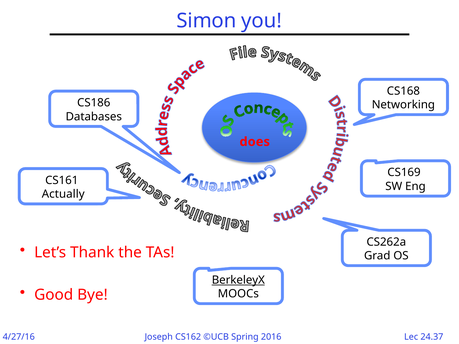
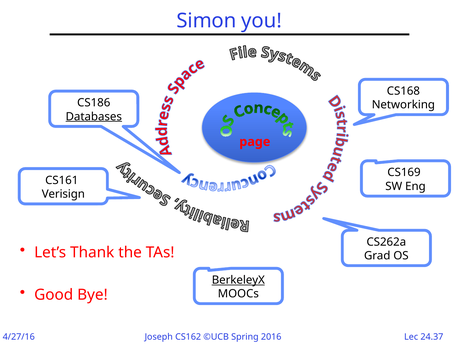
Databases underline: none -> present
does: does -> page
Actually: Actually -> Verisign
